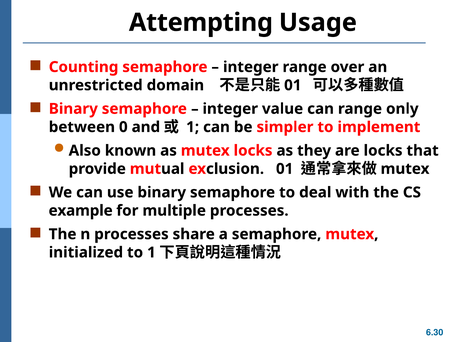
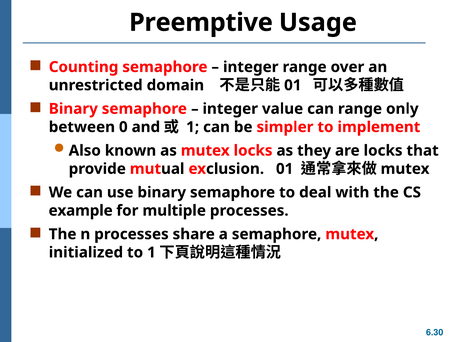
Attempting: Attempting -> Preemptive
